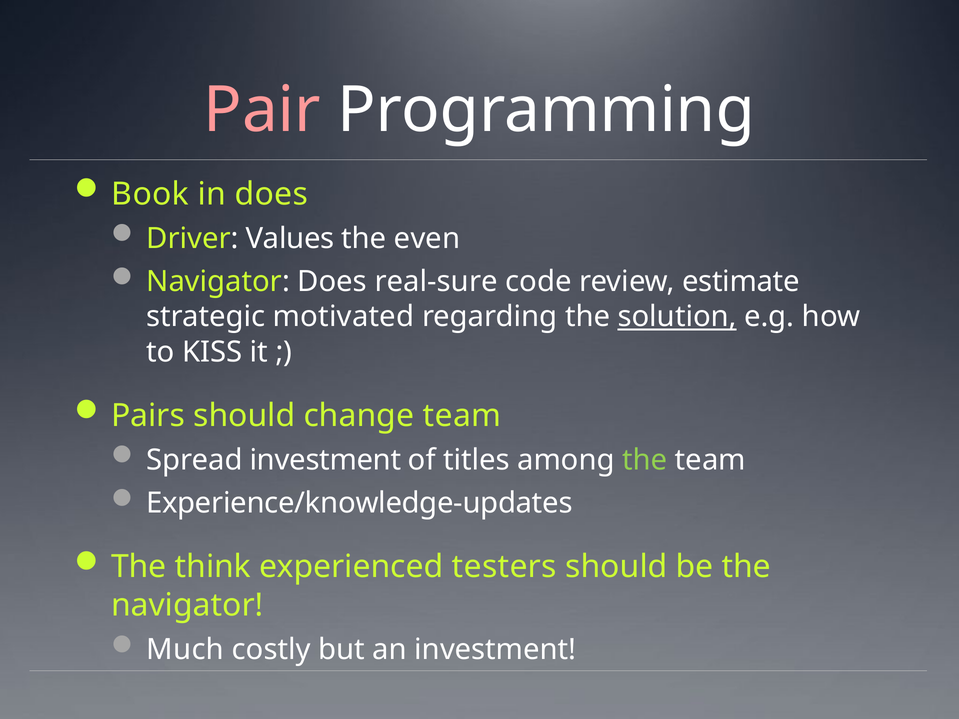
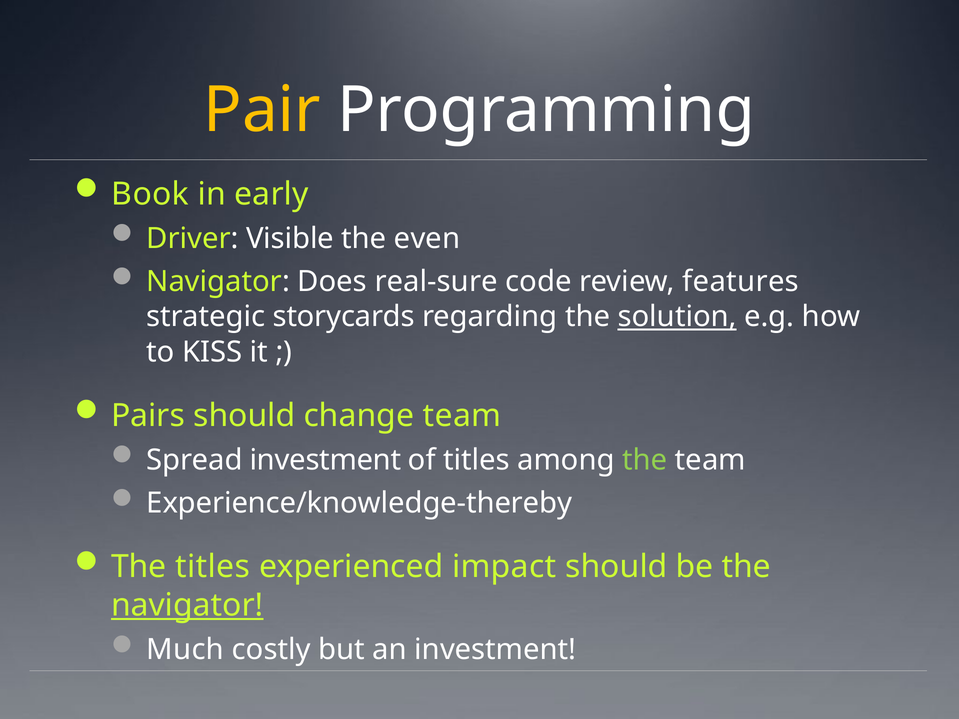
Pair colour: pink -> yellow
in does: does -> early
Values: Values -> Visible
estimate: estimate -> features
motivated: motivated -> storycards
Experience/knowledge-updates: Experience/knowledge-updates -> Experience/knowledge-thereby
The think: think -> titles
testers: testers -> impact
navigator at (187, 605) underline: none -> present
